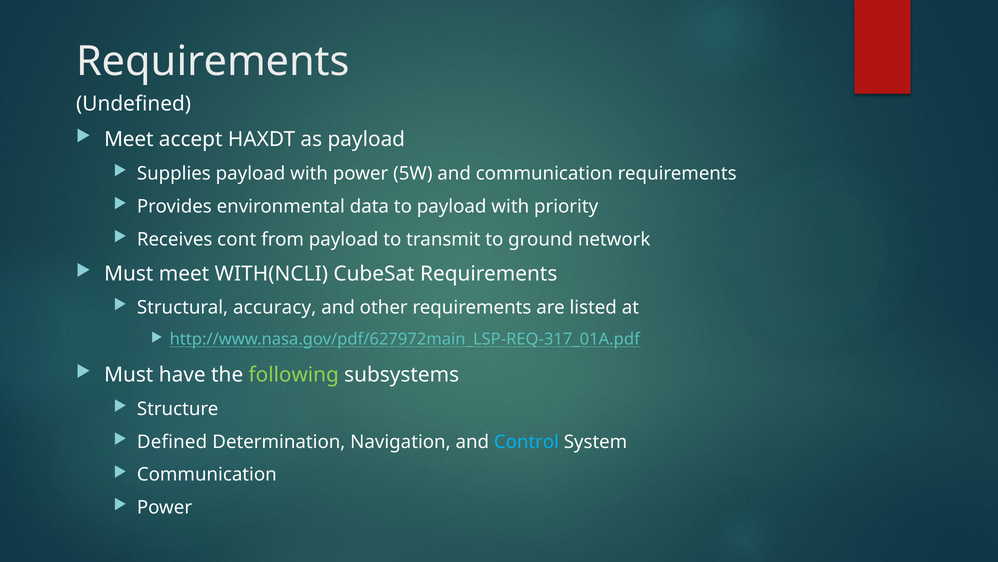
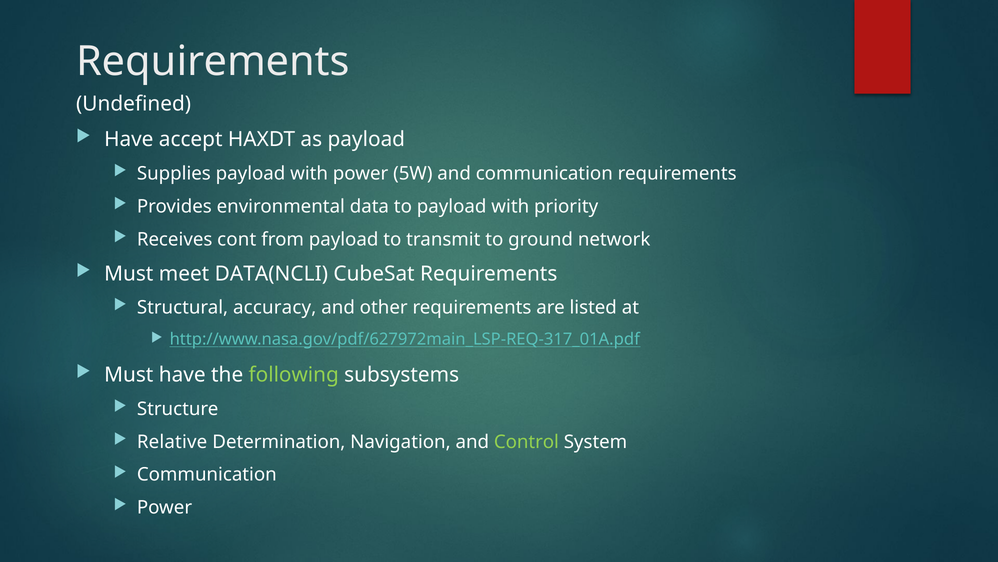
Meet at (129, 139): Meet -> Have
WITH(NCLI: WITH(NCLI -> DATA(NCLI
Defined: Defined -> Relative
Control colour: light blue -> light green
